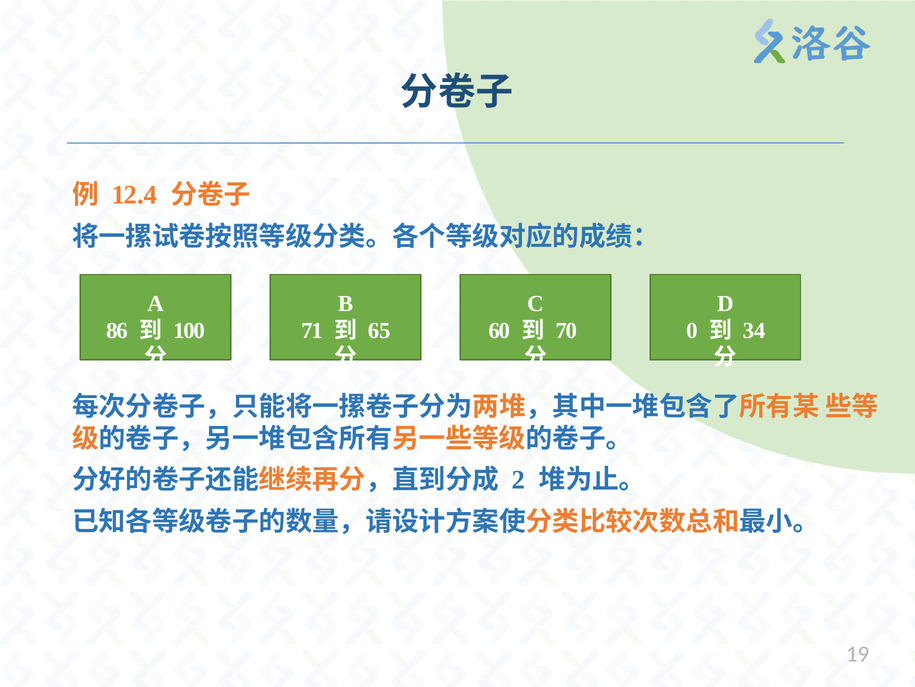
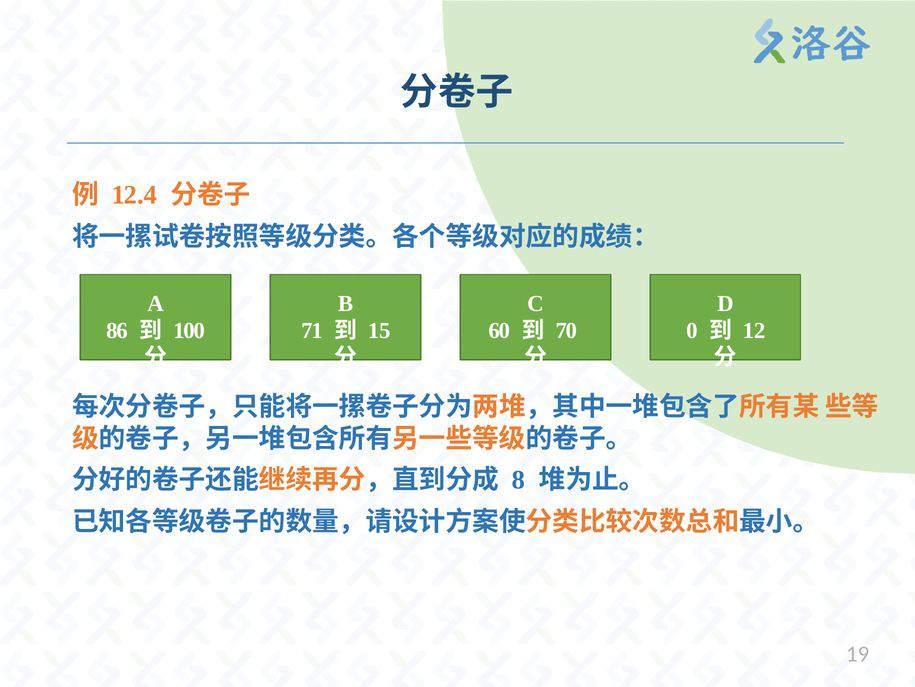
65: 65 -> 15
34: 34 -> 12
2: 2 -> 8
